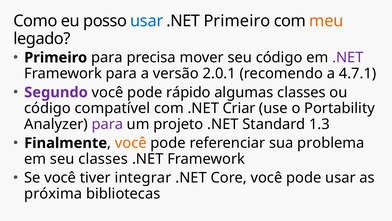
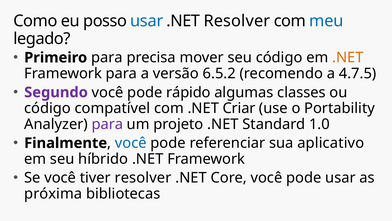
.NET Primeiro: Primeiro -> Resolver
meu colour: orange -> blue
.NET at (348, 57) colour: purple -> orange
2.0.1: 2.0.1 -> 6.5.2
4.7.1: 4.7.1 -> 4.7.5
1.3: 1.3 -> 1.0
você at (131, 143) colour: orange -> blue
problema: problema -> aplicativo
seu classes: classes -> híbrido
tiver integrar: integrar -> resolver
